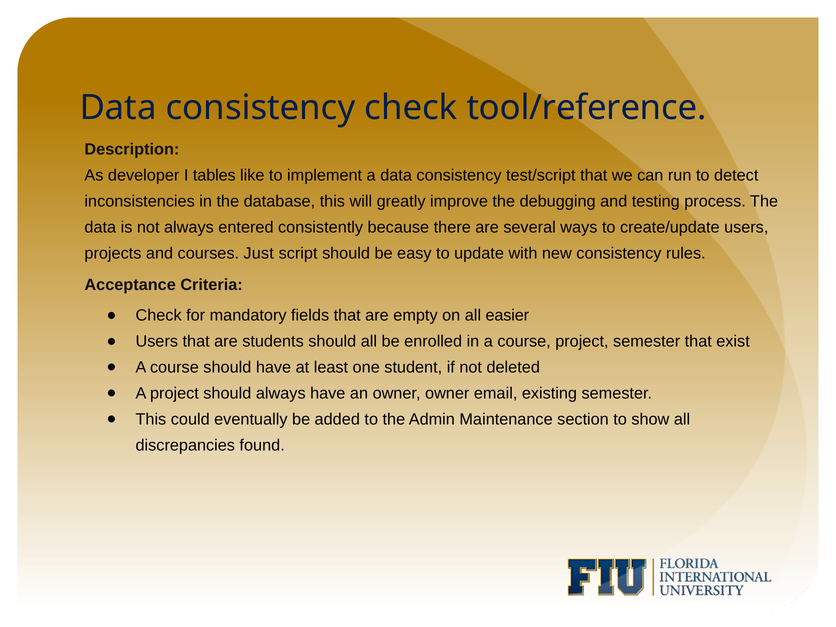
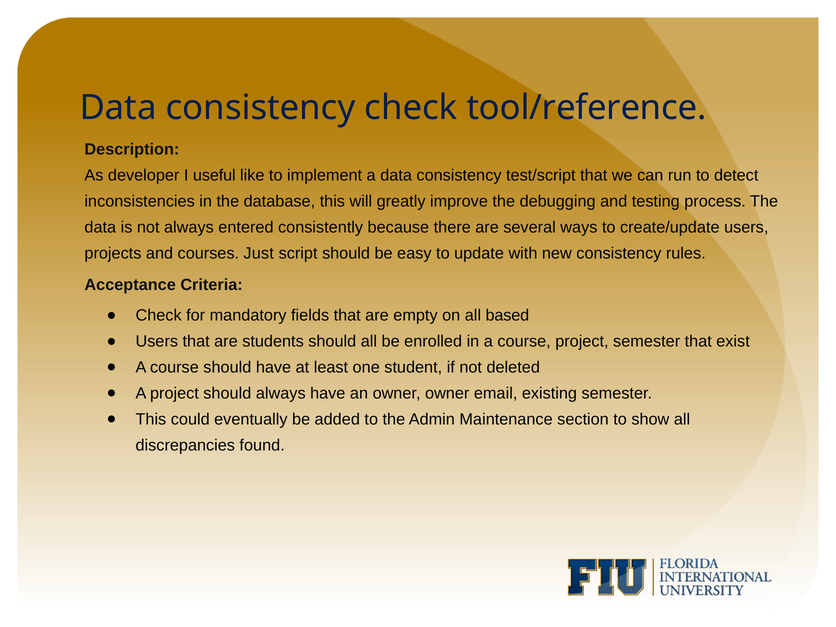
tables: tables -> useful
easier: easier -> based
